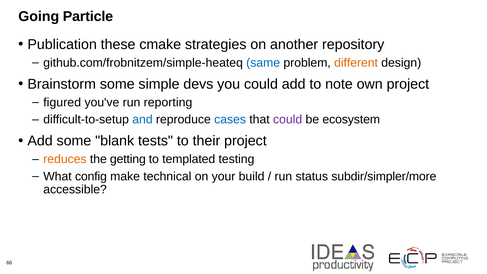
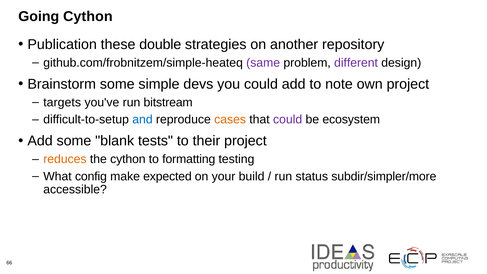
Going Particle: Particle -> Cython
cmake: cmake -> double
same colour: blue -> purple
different colour: orange -> purple
figured: figured -> targets
reporting: reporting -> bitstream
cases colour: blue -> orange
the getting: getting -> cython
templated: templated -> formatting
technical: technical -> expected
